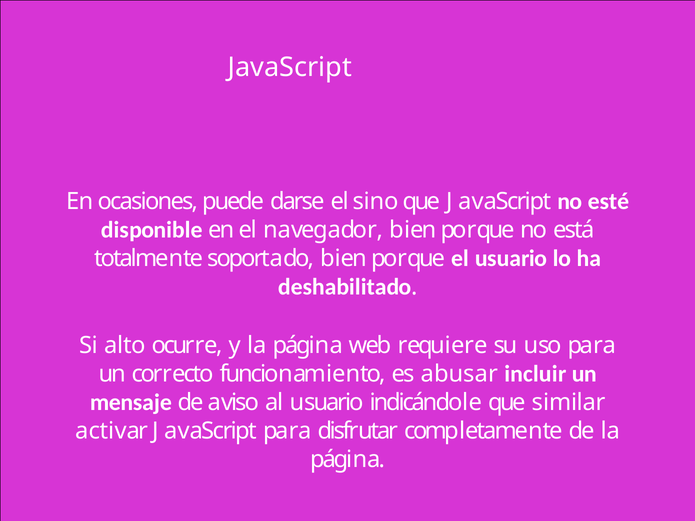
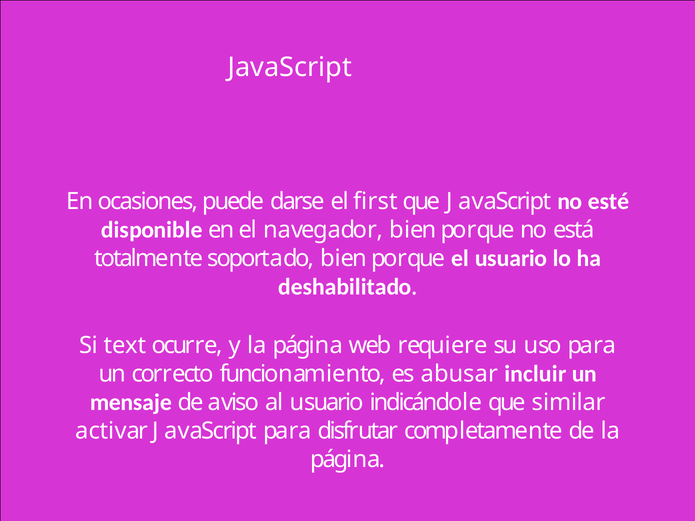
sino: sino -> first
alto: alto -> text
